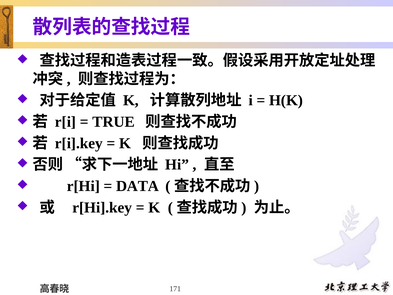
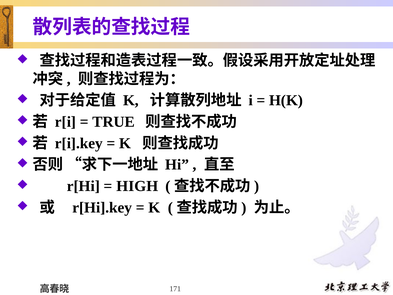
DATA: DATA -> HIGH
